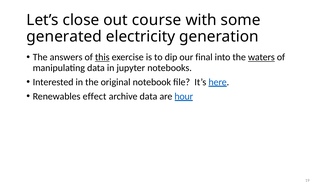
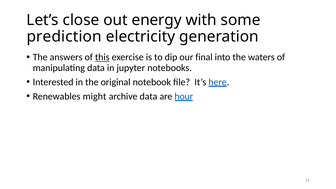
course: course -> energy
generated: generated -> prediction
waters underline: present -> none
effect: effect -> might
